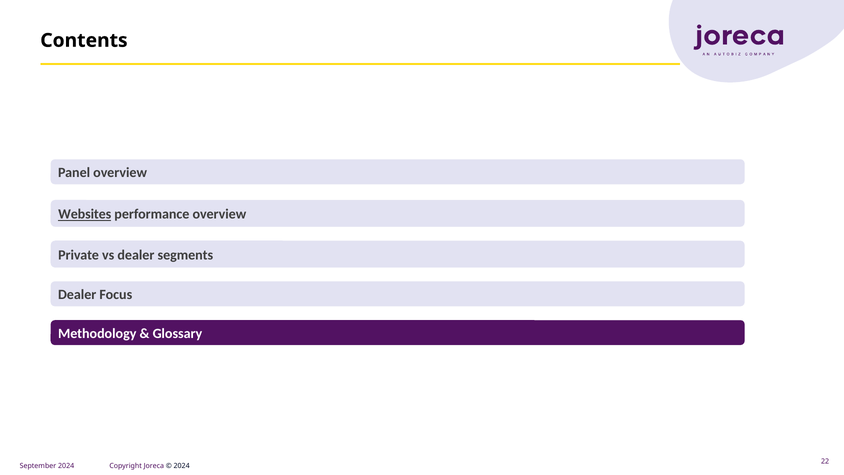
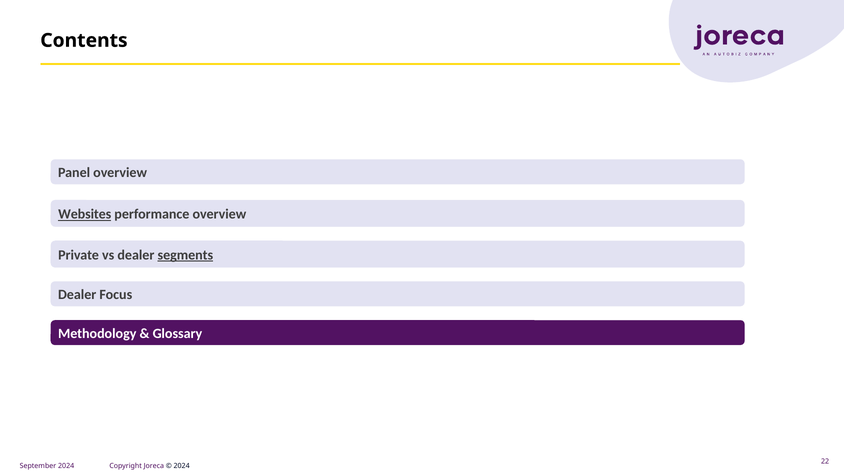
segments underline: none -> present
